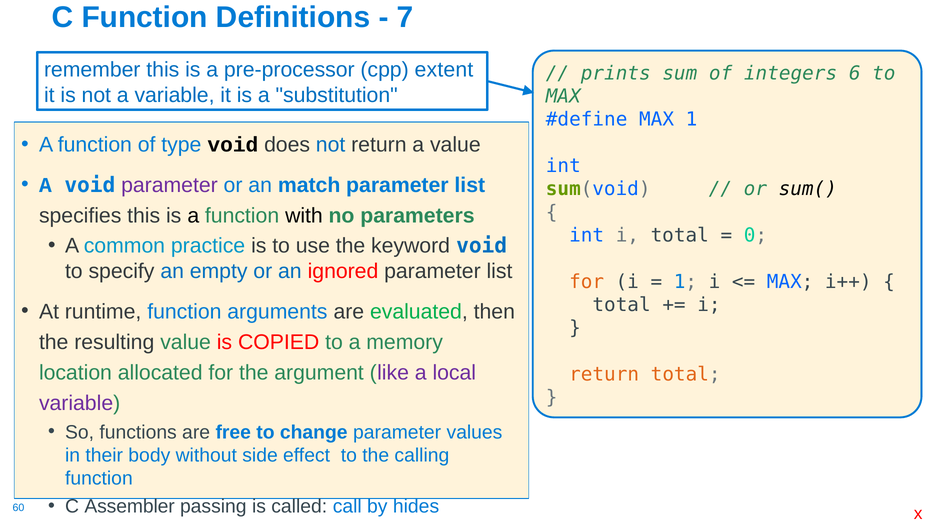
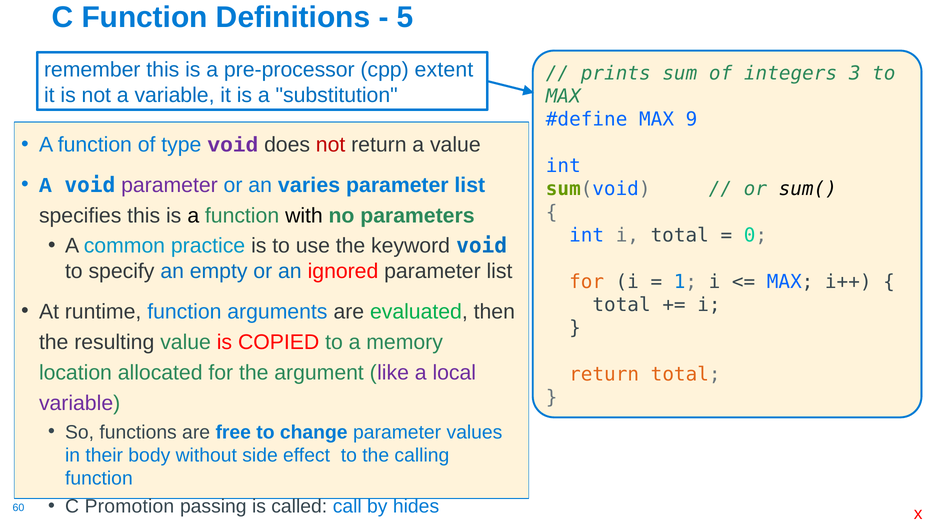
7: 7 -> 5
6: 6 -> 3
MAX 1: 1 -> 9
void at (233, 145) colour: black -> purple
not at (331, 145) colour: blue -> red
match: match -> varies
Assembler: Assembler -> Promotion
